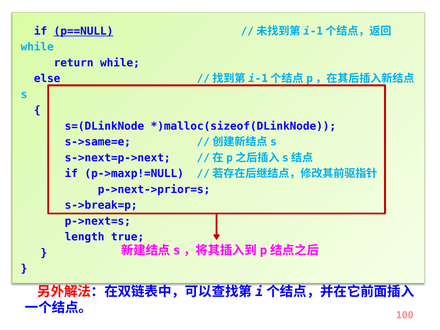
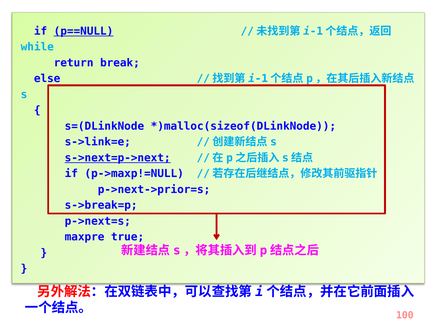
return while: while -> break
s->same=e: s->same=e -> s->link=e
s->next=p->next underline: none -> present
length: length -> maxpre
